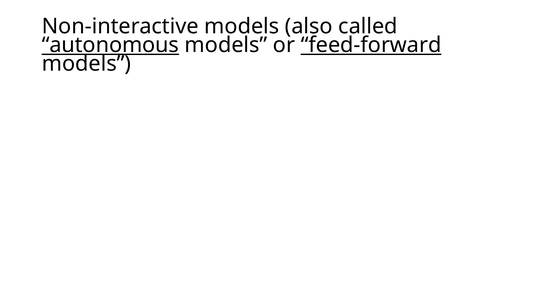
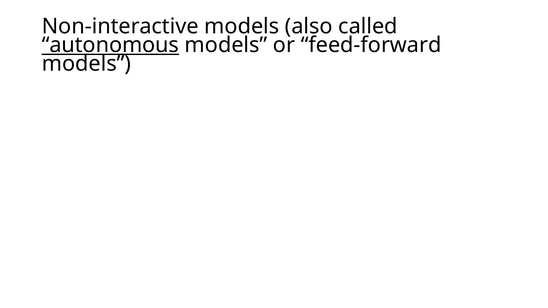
feed-forward underline: present -> none
